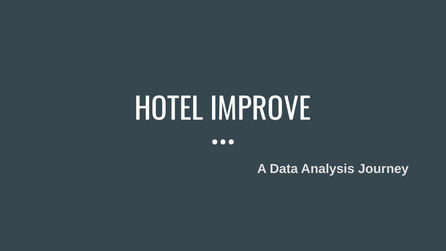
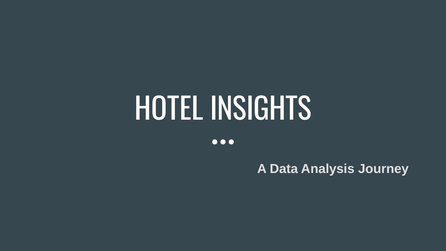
IMPROVE: IMPROVE -> INSIGHTS
